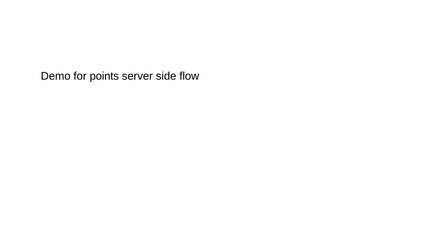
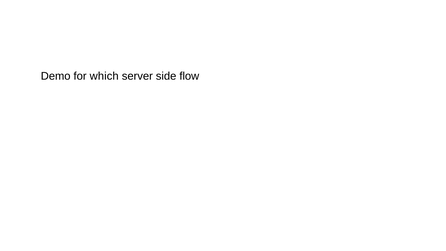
points: points -> which
